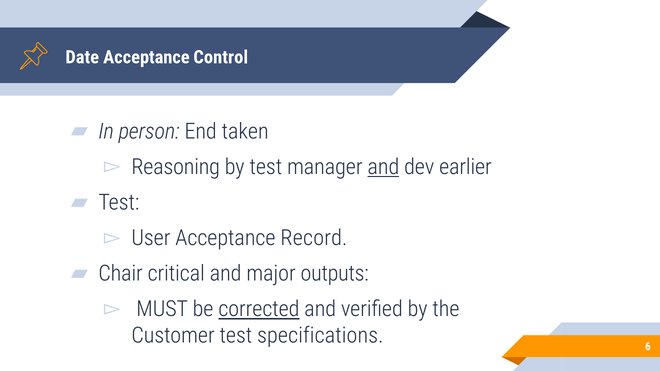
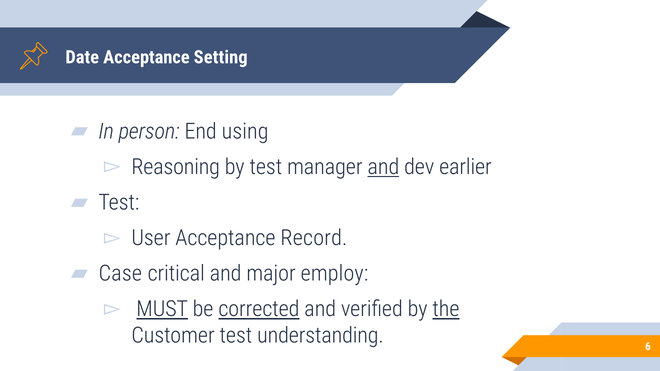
Control: Control -> Setting
taken: taken -> using
Chair: Chair -> Case
outputs: outputs -> employ
MUST underline: none -> present
the underline: none -> present
specifications: specifications -> understanding
